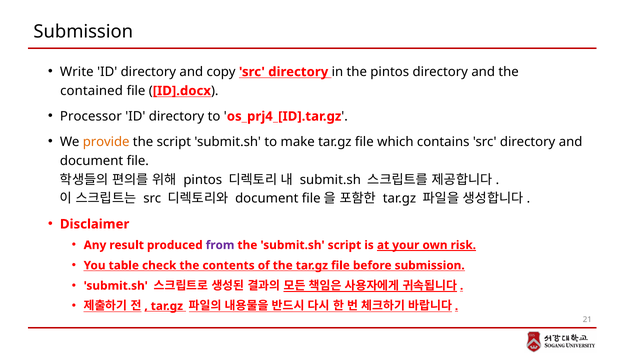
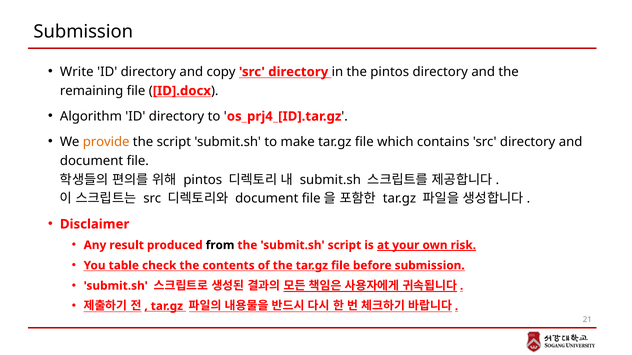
contained: contained -> remaining
Processor: Processor -> Algorithm
from colour: purple -> black
